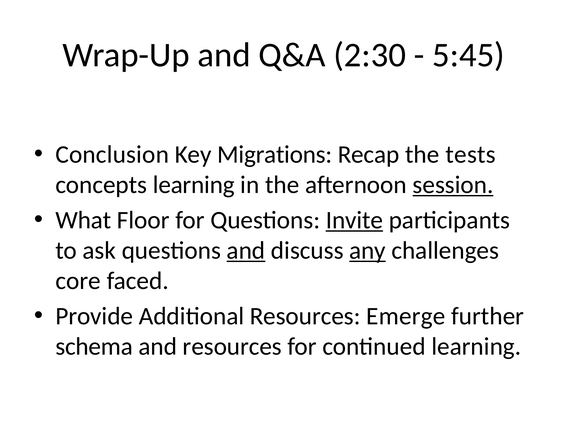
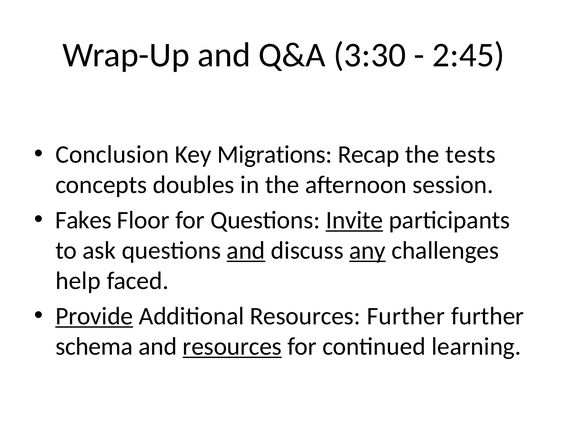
2:30: 2:30 -> 3:30
5:45: 5:45 -> 2:45
concepts learning: learning -> doubles
session underline: present -> none
What: What -> Fakes
core: core -> help
Provide underline: none -> present
Resources Emerge: Emerge -> Further
resources at (232, 346) underline: none -> present
